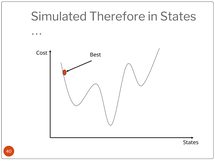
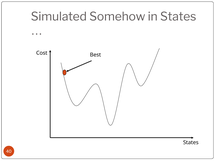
Therefore: Therefore -> Somehow
